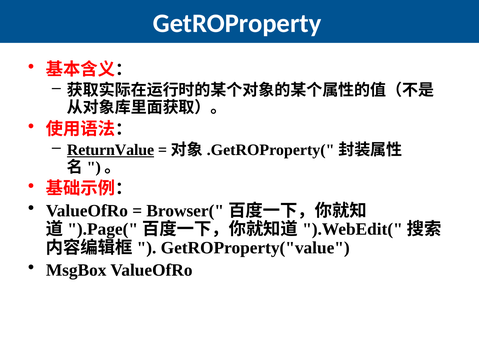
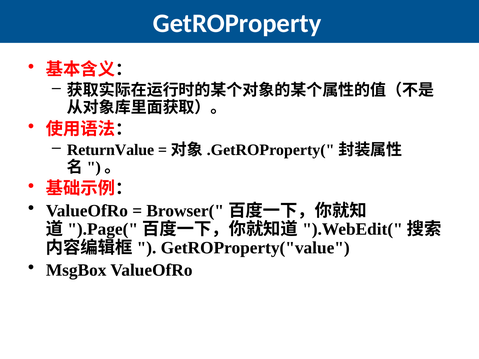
ReturnValue underline: present -> none
